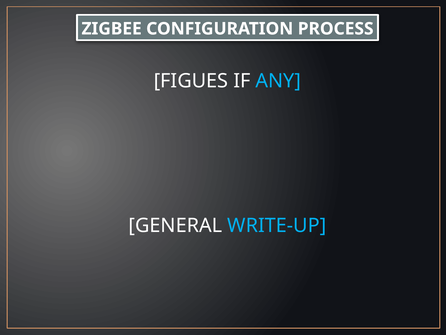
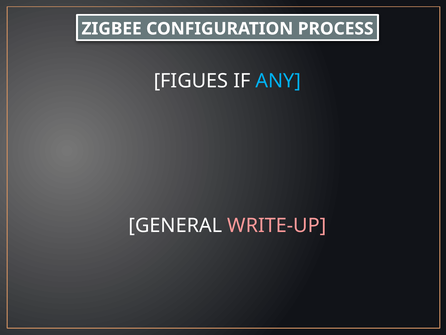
WRITE-UP colour: light blue -> pink
